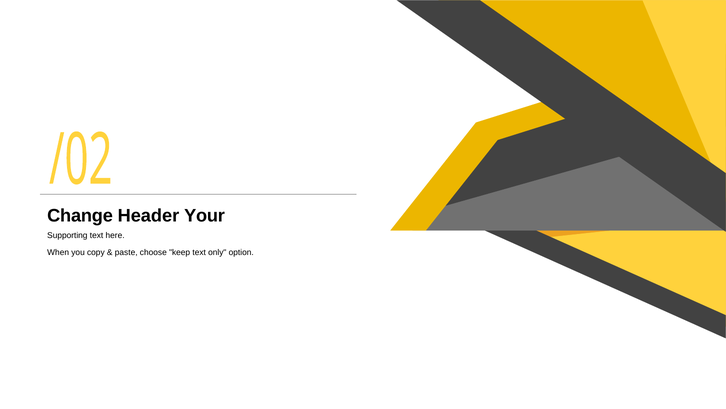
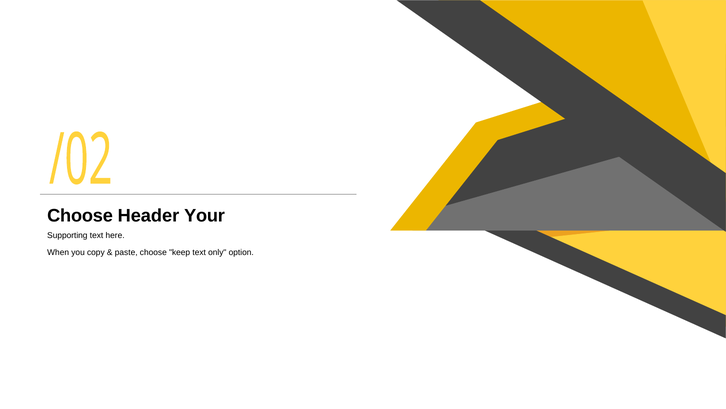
Change at (80, 216): Change -> Choose
